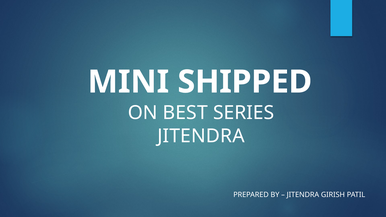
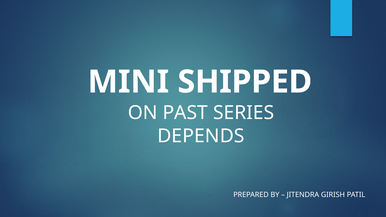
BEST: BEST -> PAST
JITENDRA at (201, 136): JITENDRA -> DEPENDS
